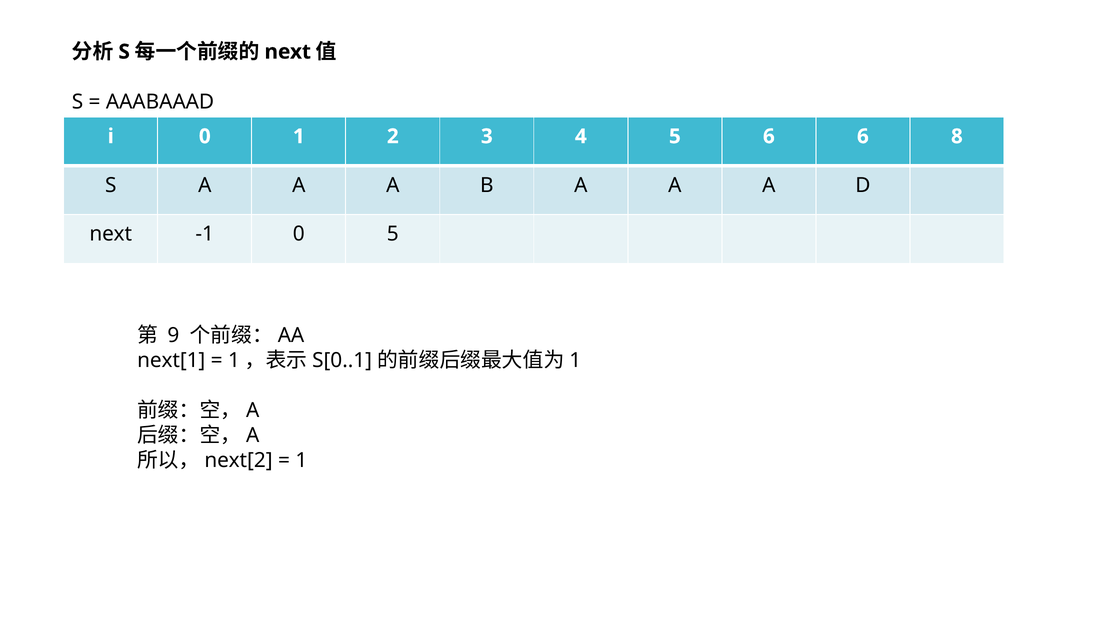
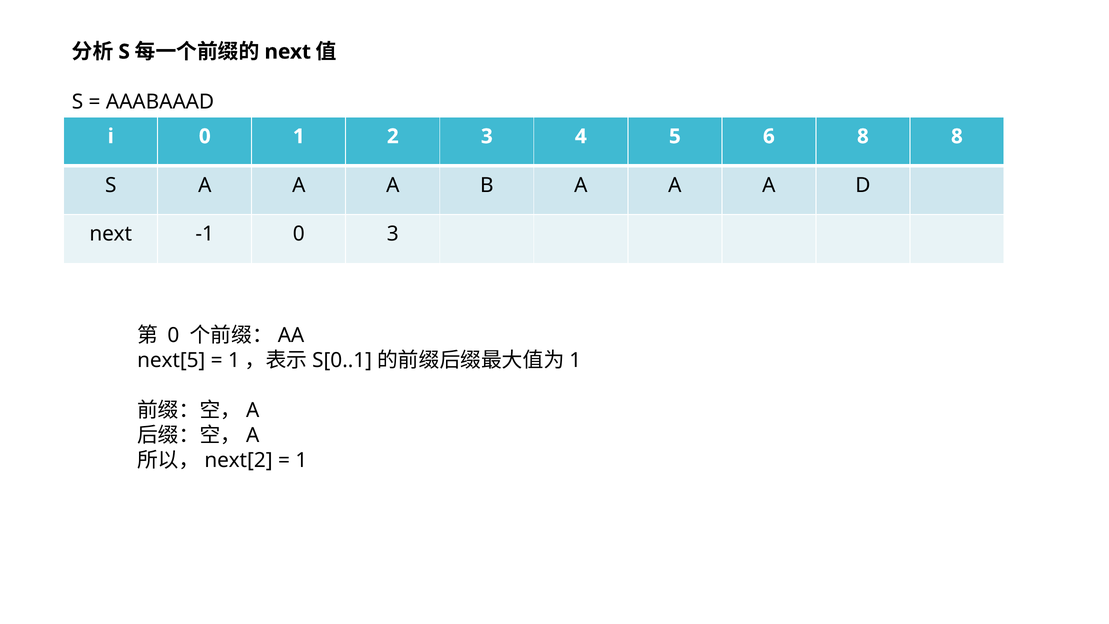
6 6: 6 -> 8
0 5: 5 -> 3
9 at (173, 335): 9 -> 0
next[1: next[1 -> next[5
